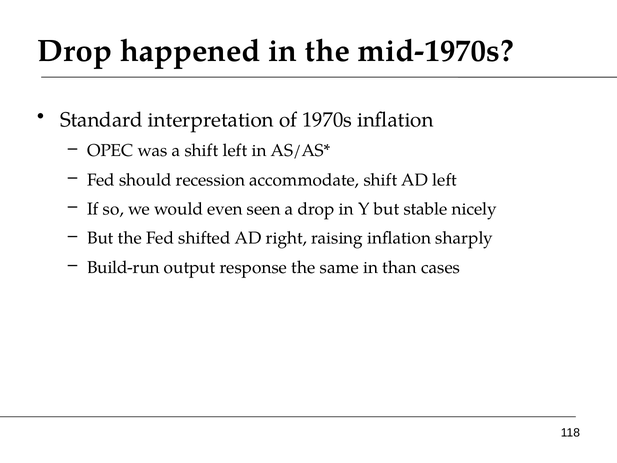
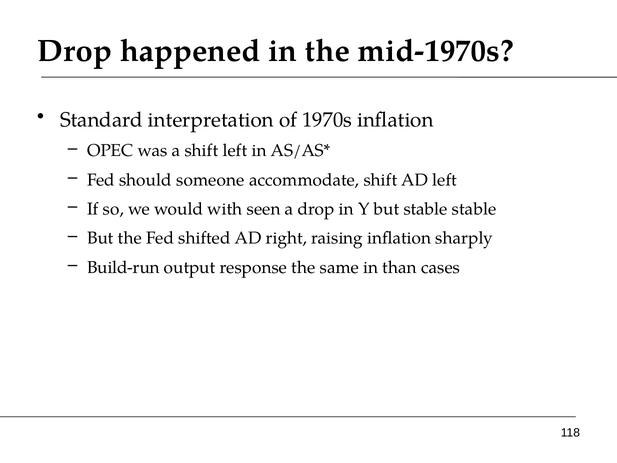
recession: recession -> someone
even: even -> with
stable nicely: nicely -> stable
